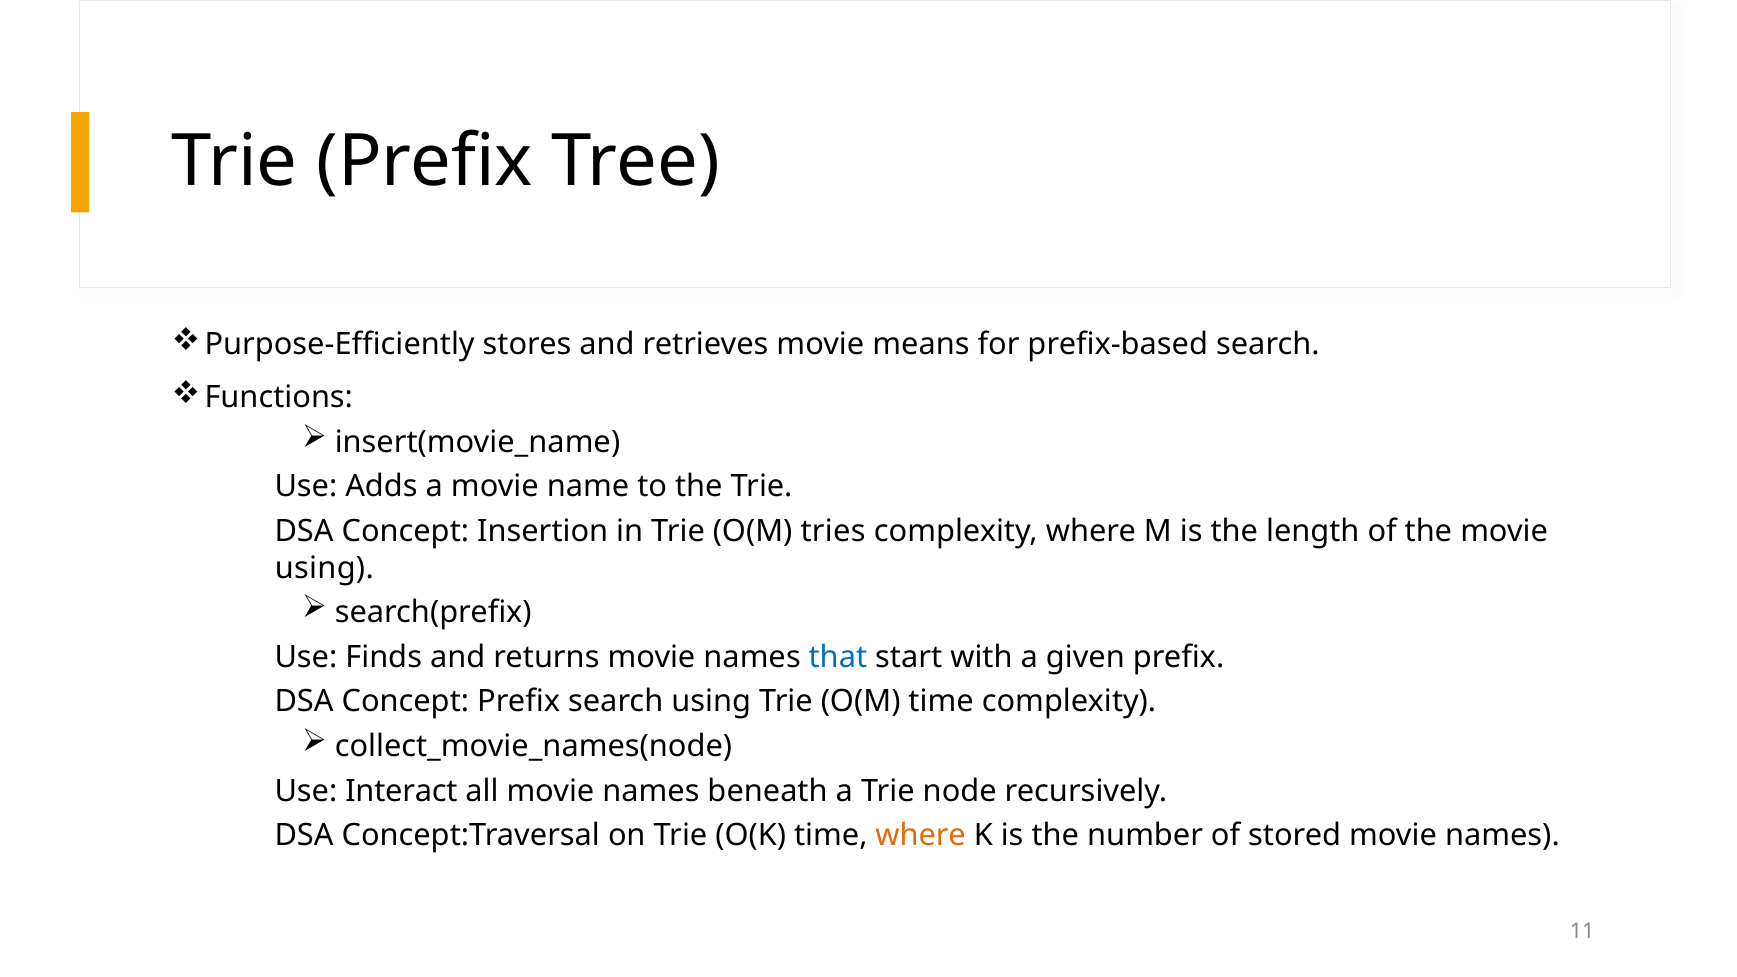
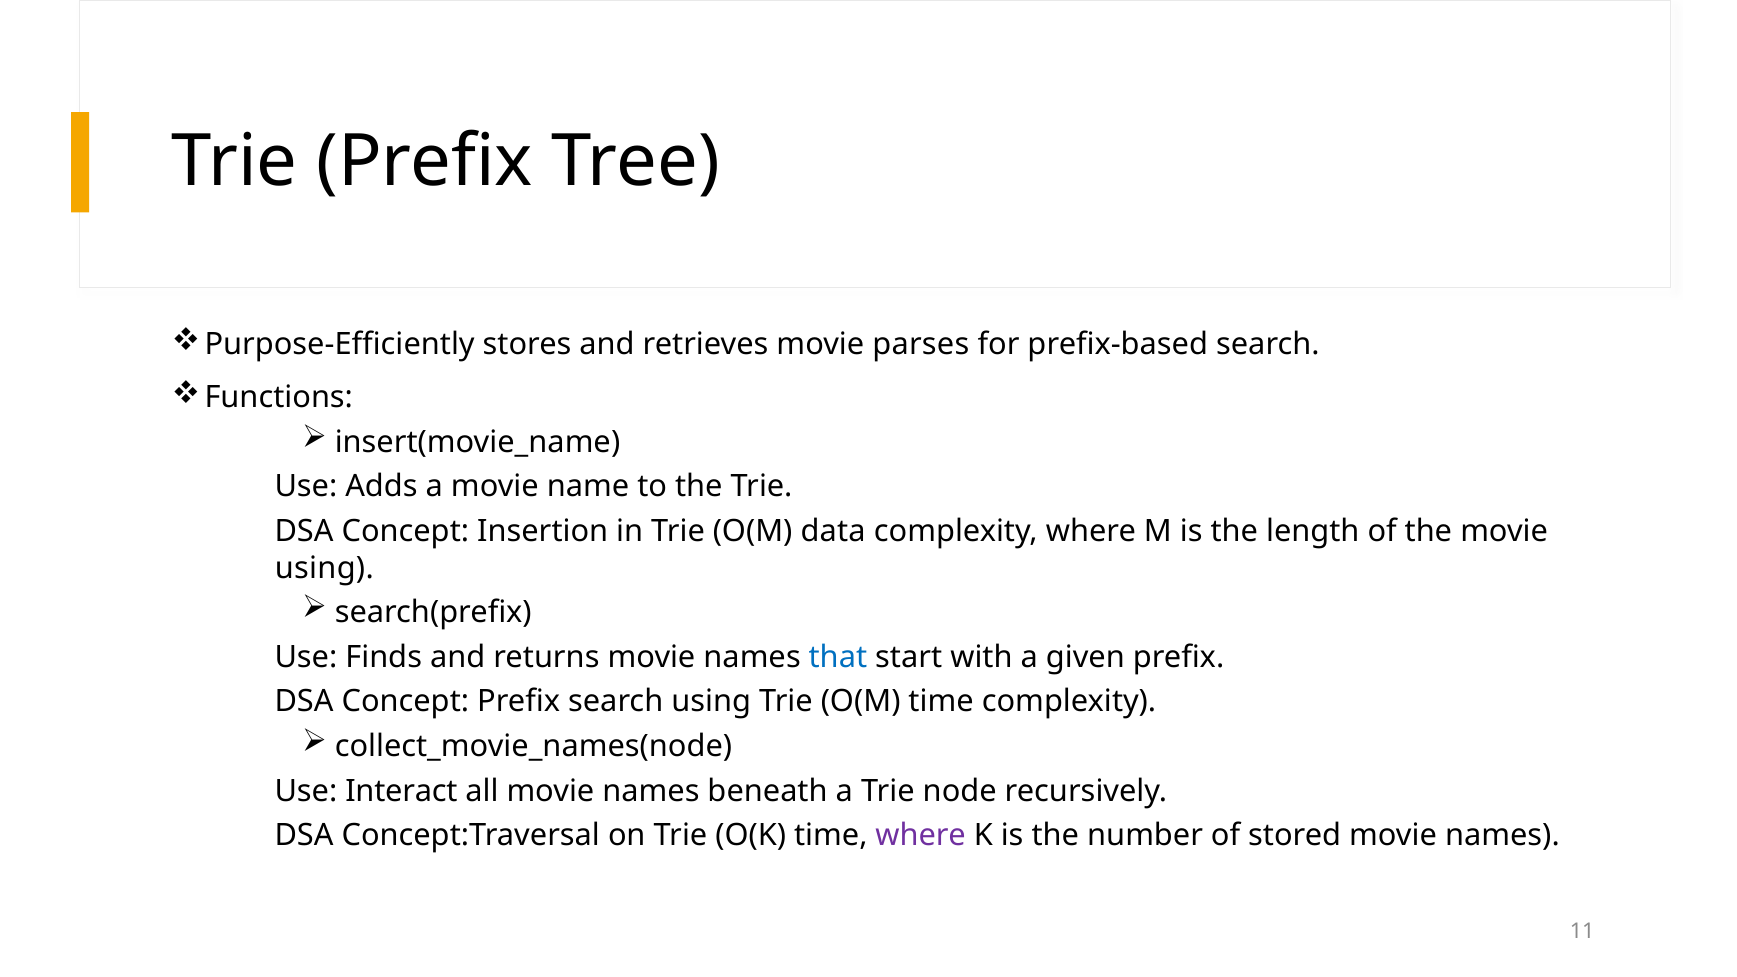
means: means -> parses
tries: tries -> data
where at (921, 836) colour: orange -> purple
